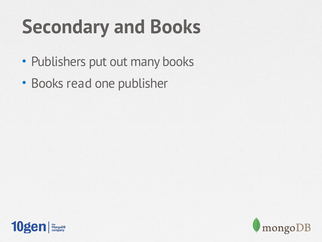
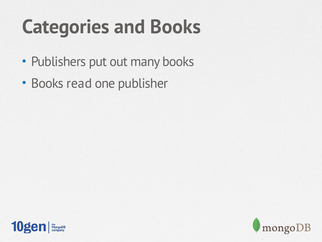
Secondary: Secondary -> Categories
